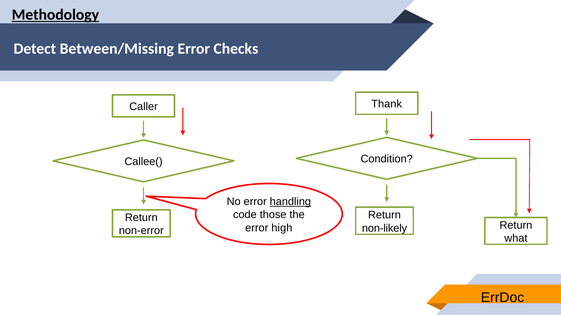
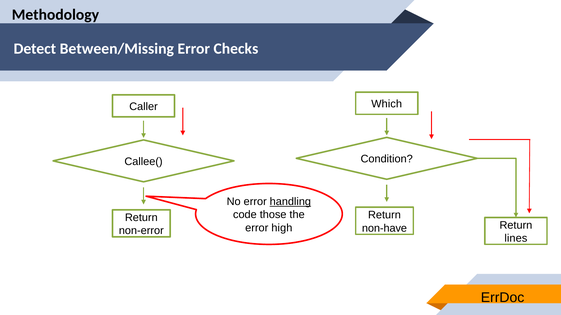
Methodology underline: present -> none
Thank: Thank -> Which
non-likely: non-likely -> non-have
what: what -> lines
